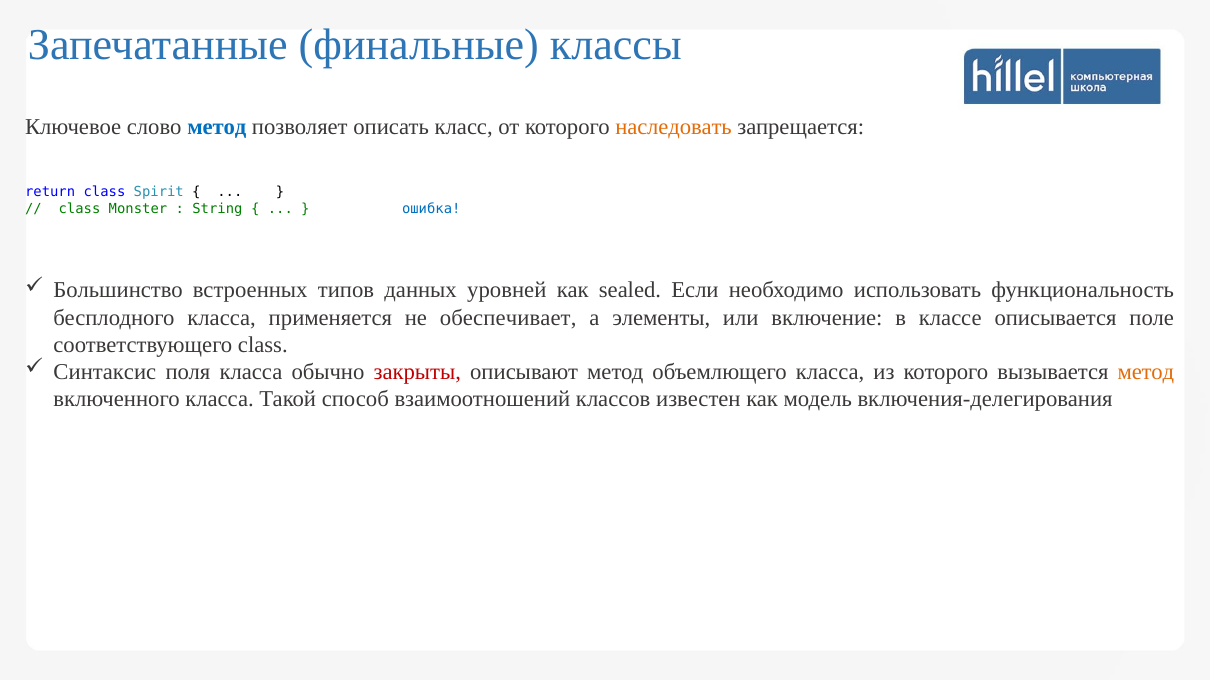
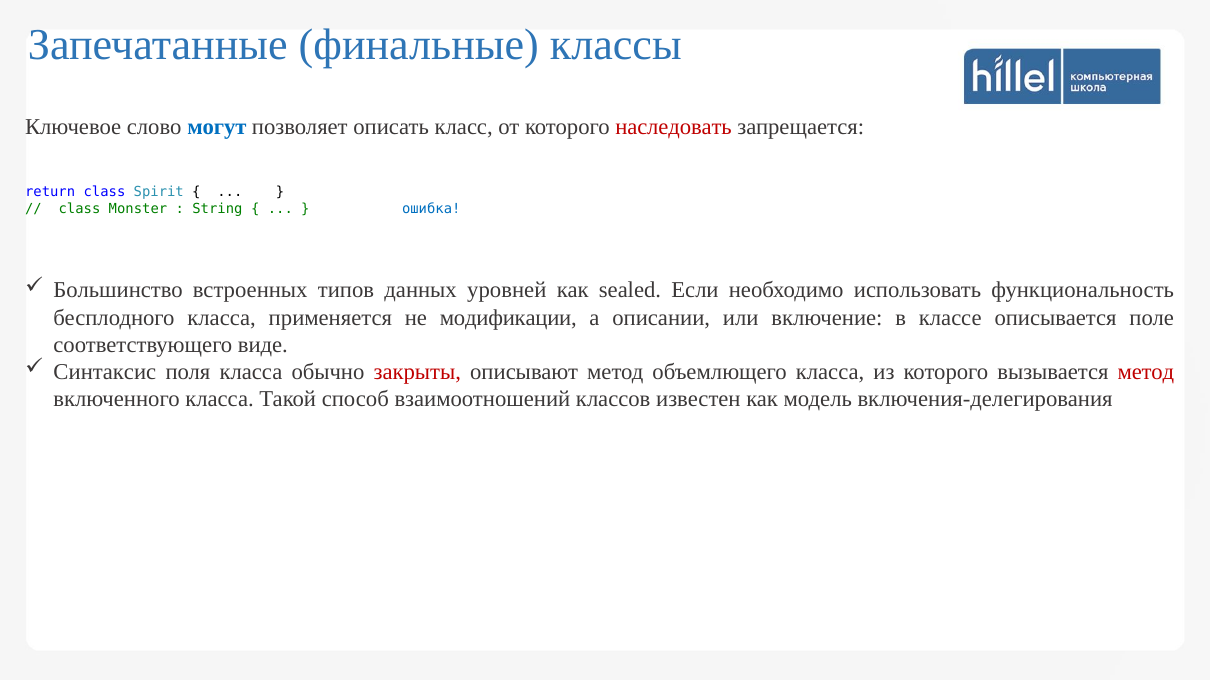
слово метод: метод -> могут
наследовать colour: orange -> red
обеспечивает: обеспечивает -> модификации
элементы: элементы -> описании
соответствующего class: class -> виде
метод at (1146, 372) colour: orange -> red
